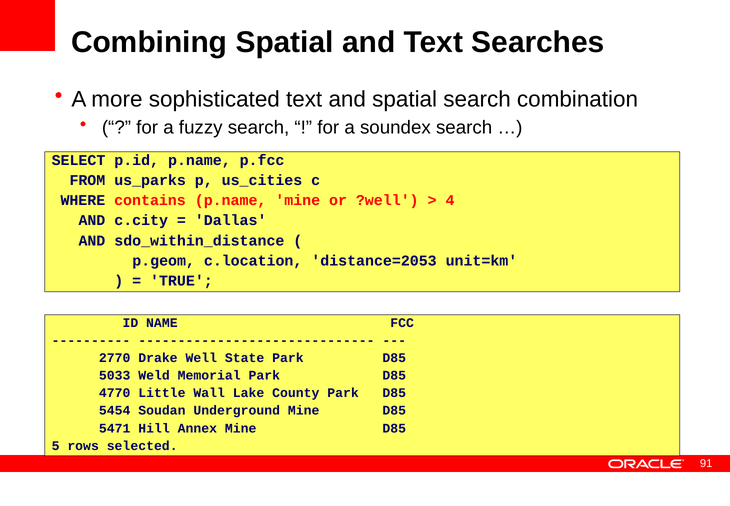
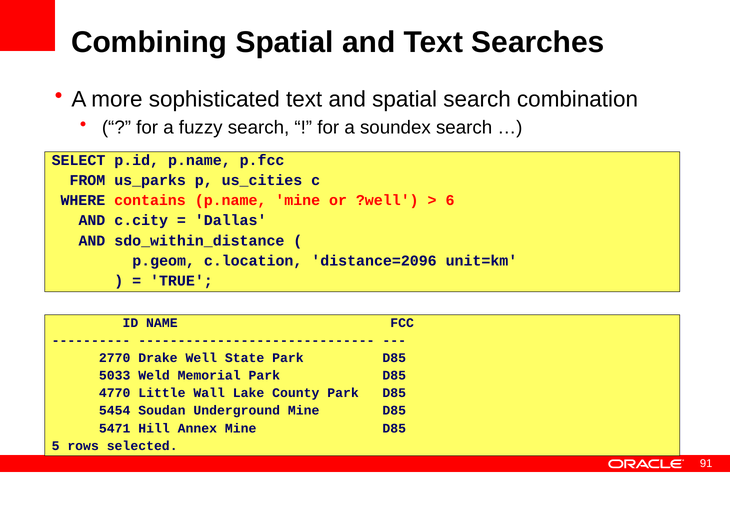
4: 4 -> 6
distance=2053: distance=2053 -> distance=2096
